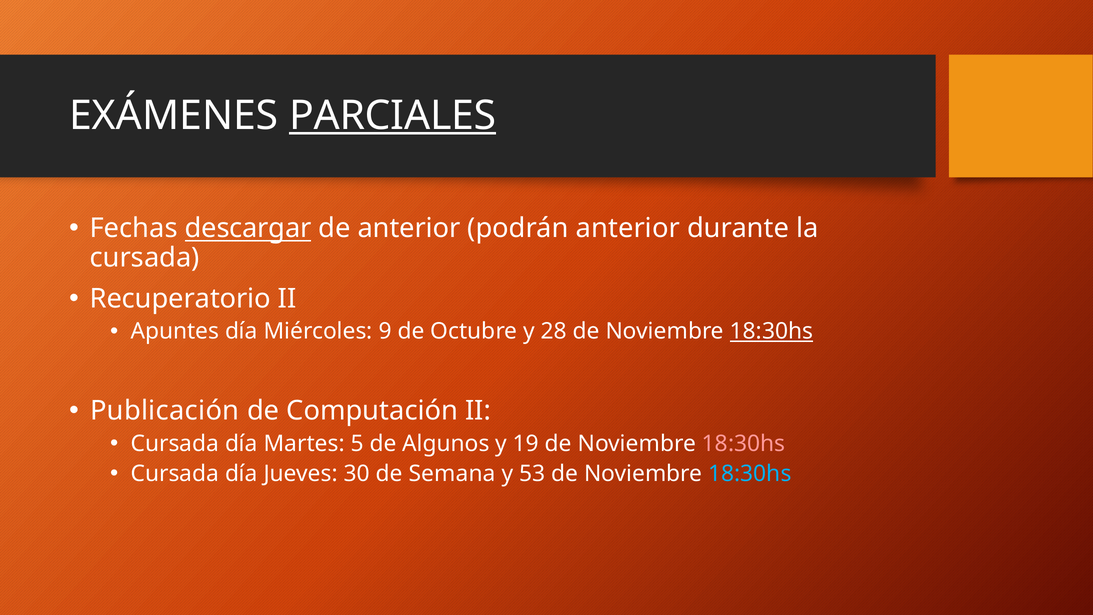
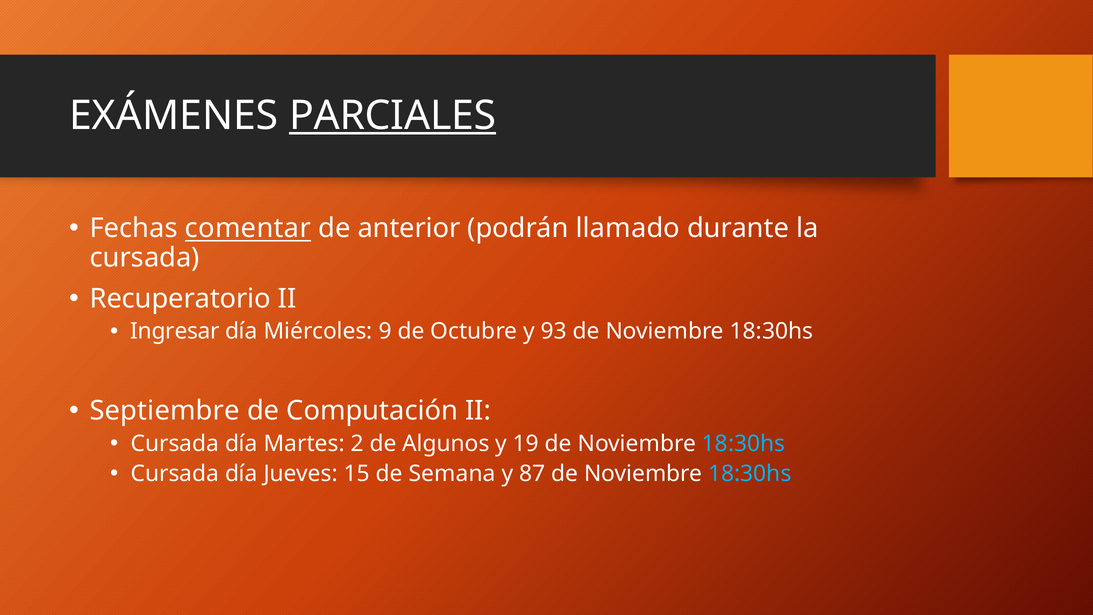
descargar: descargar -> comentar
podrán anterior: anterior -> llamado
Apuntes: Apuntes -> Ingresar
28: 28 -> 93
18:30hs at (771, 331) underline: present -> none
Publicación: Publicación -> Septiembre
5: 5 -> 2
18:30hs at (744, 443) colour: pink -> light blue
30: 30 -> 15
53: 53 -> 87
